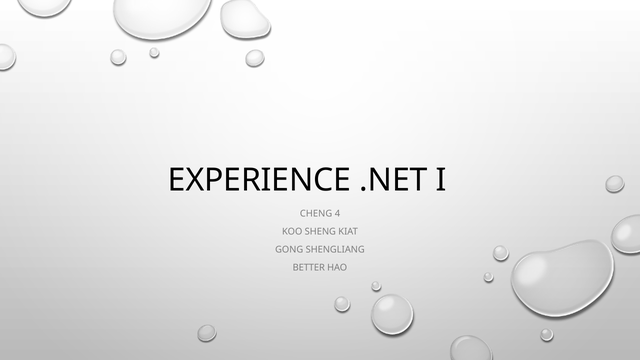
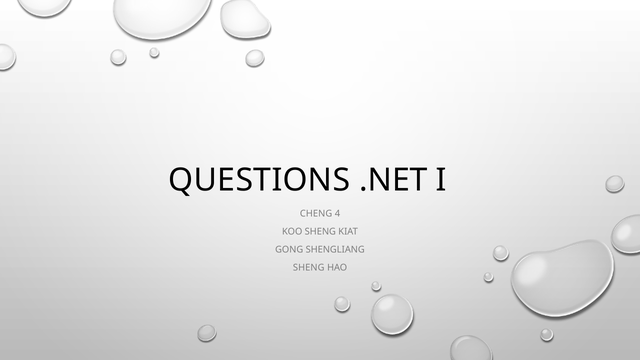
EXPERIENCE: EXPERIENCE -> QUESTIONS
BETTER at (309, 268): BETTER -> SHENG
